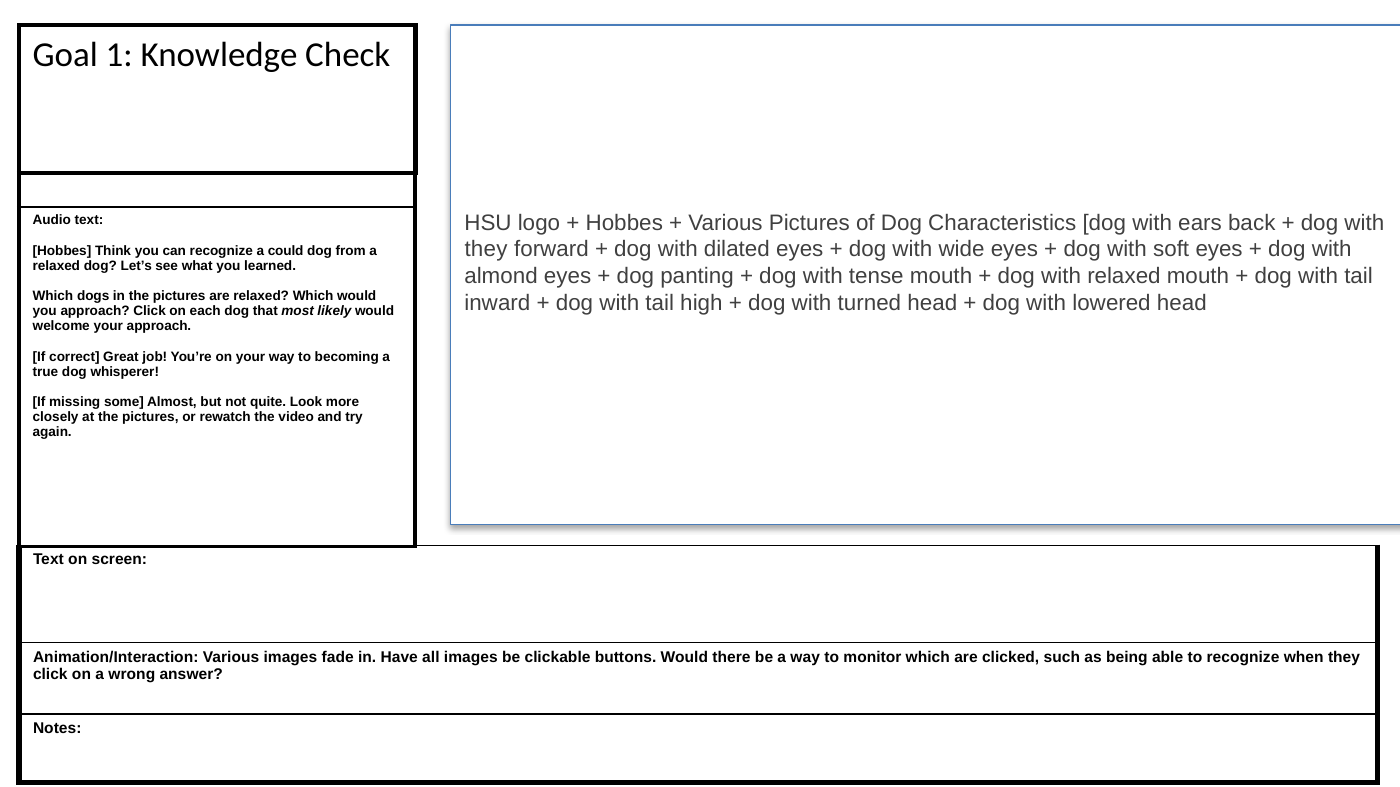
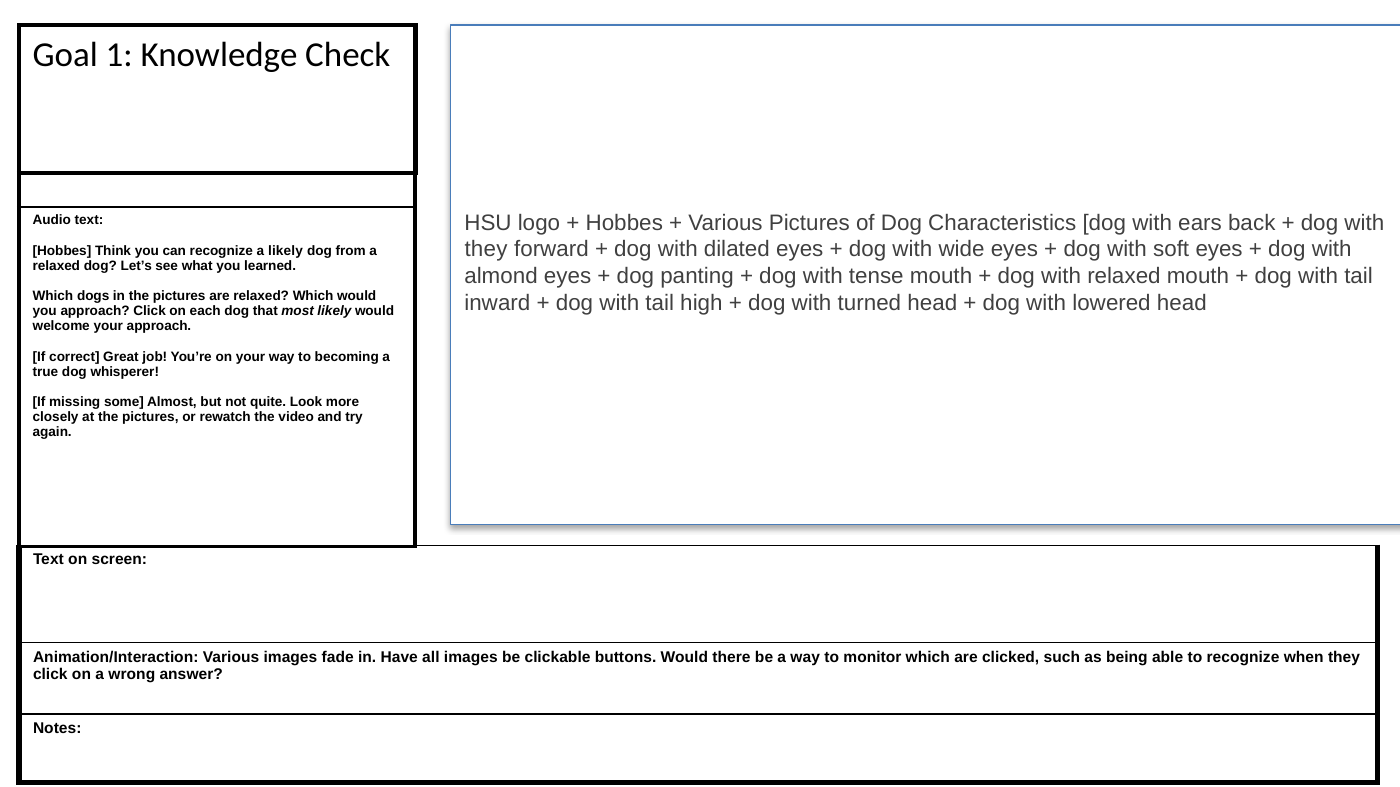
a could: could -> likely
